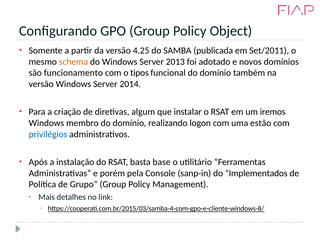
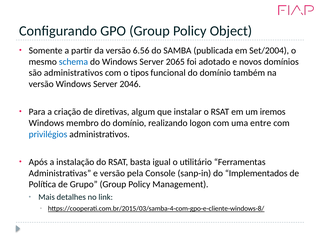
4.25: 4.25 -> 6.56
Set/2011: Set/2011 -> Set/2004
schema colour: orange -> blue
2013: 2013 -> 2065
são funcionamento: funcionamento -> administrativos
2014: 2014 -> 2046
estão: estão -> entre
base: base -> igual
e porém: porém -> versão
